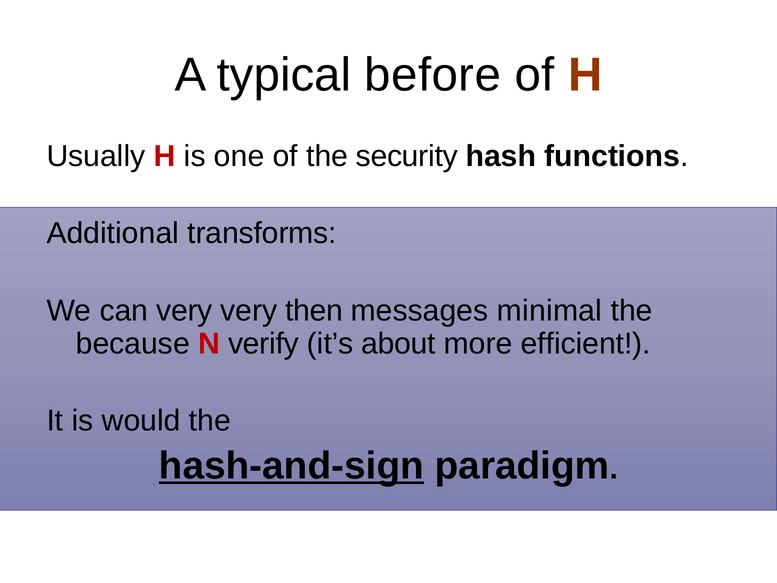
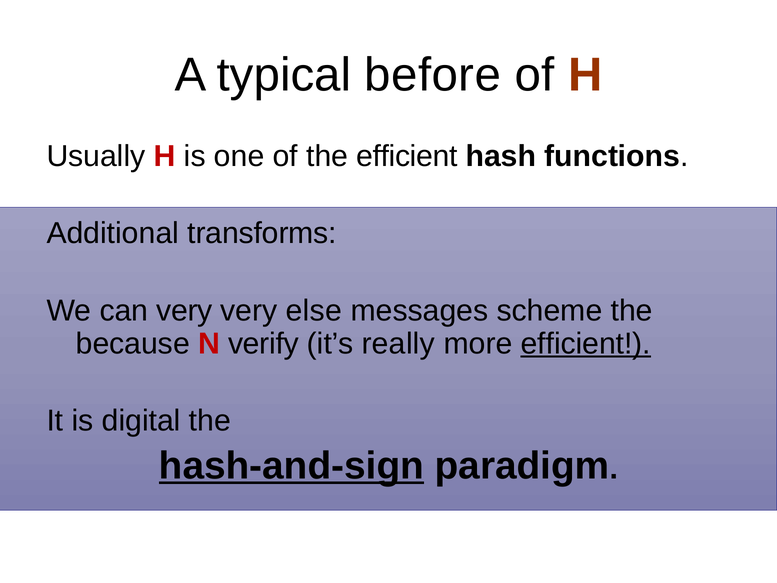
the security: security -> efficient
then: then -> else
minimal: minimal -> scheme
about: about -> really
efficient at (586, 343) underline: none -> present
would: would -> digital
